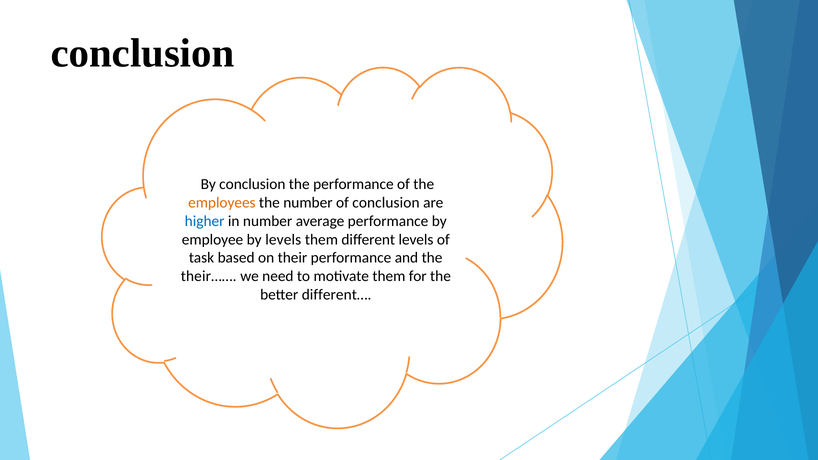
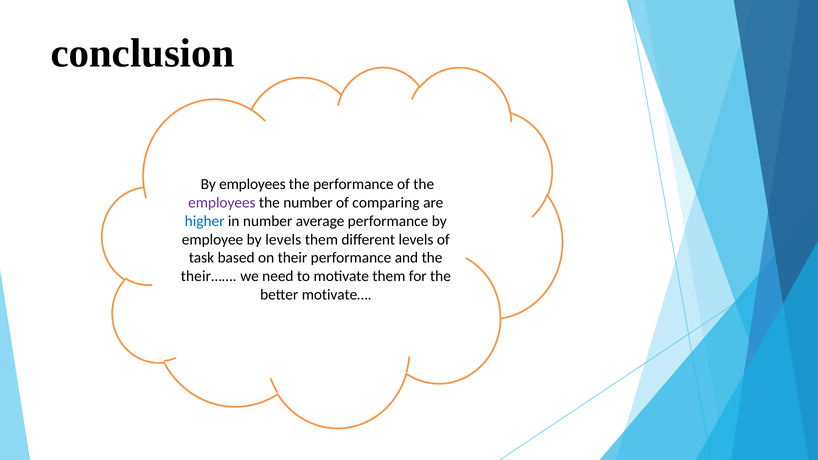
By conclusion: conclusion -> employees
employees at (222, 203) colour: orange -> purple
of conclusion: conclusion -> comparing
different…: different… -> motivate…
